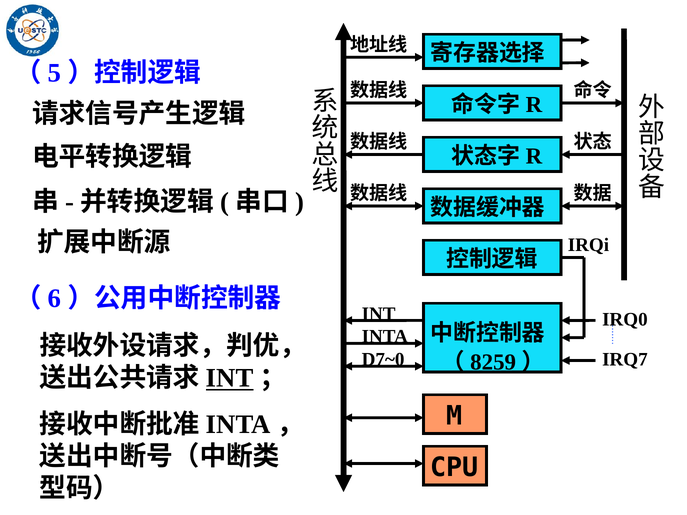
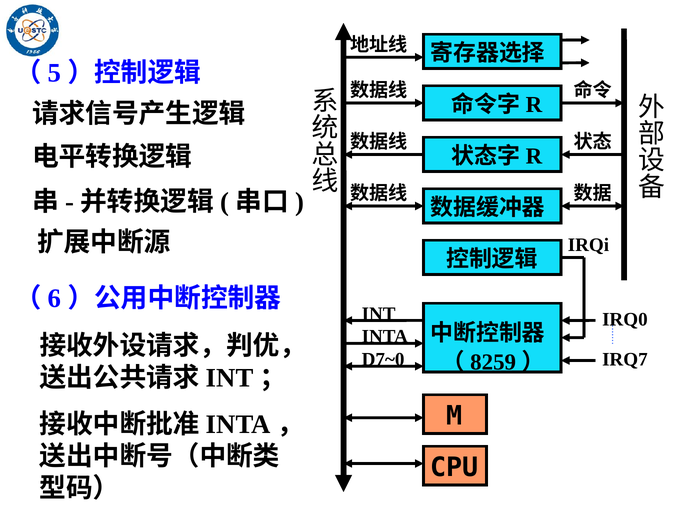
INT at (230, 378) underline: present -> none
